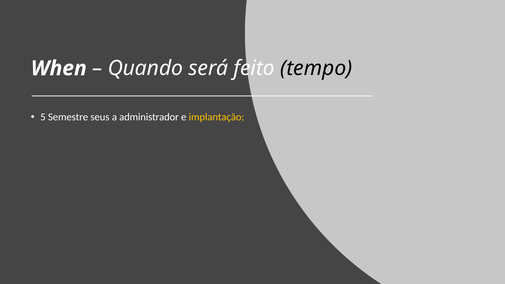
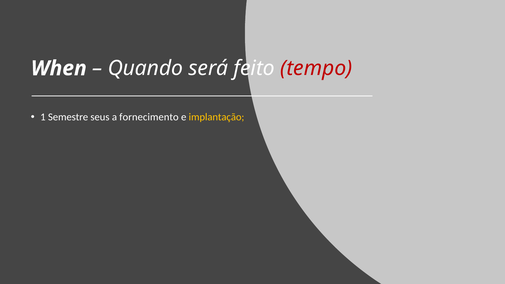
tempo colour: black -> red
5: 5 -> 1
administrador: administrador -> fornecimento
